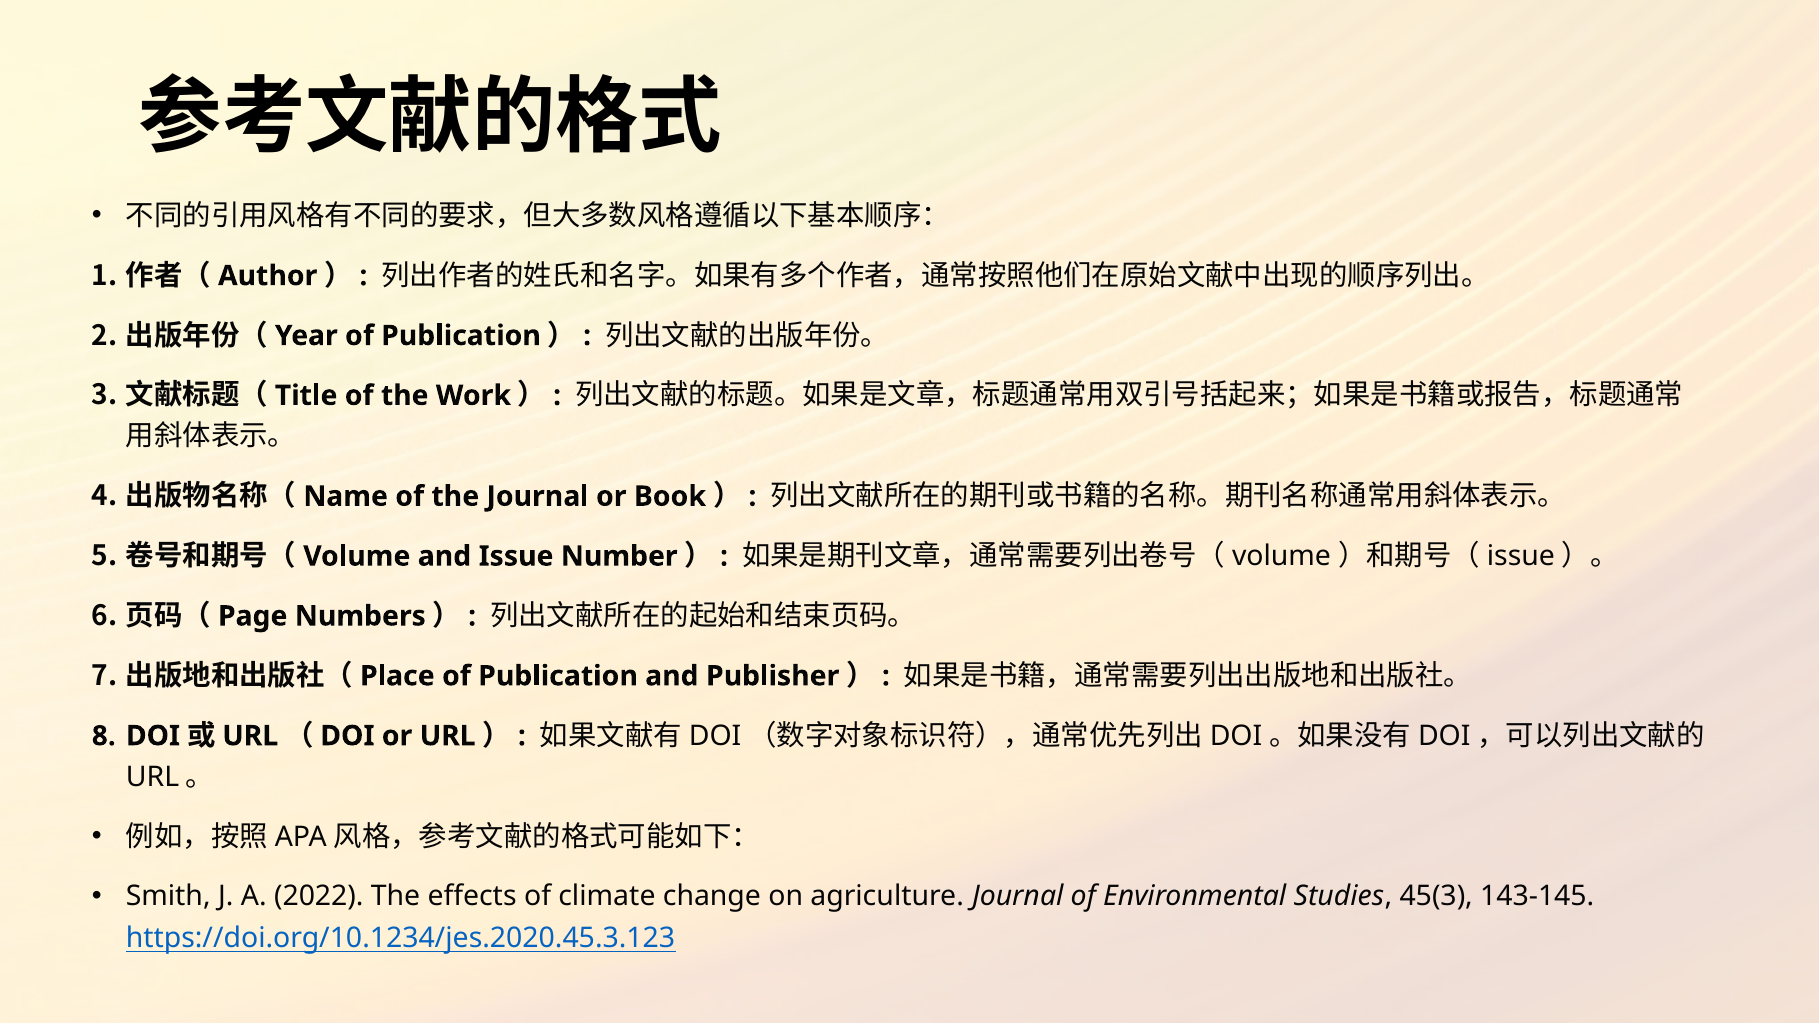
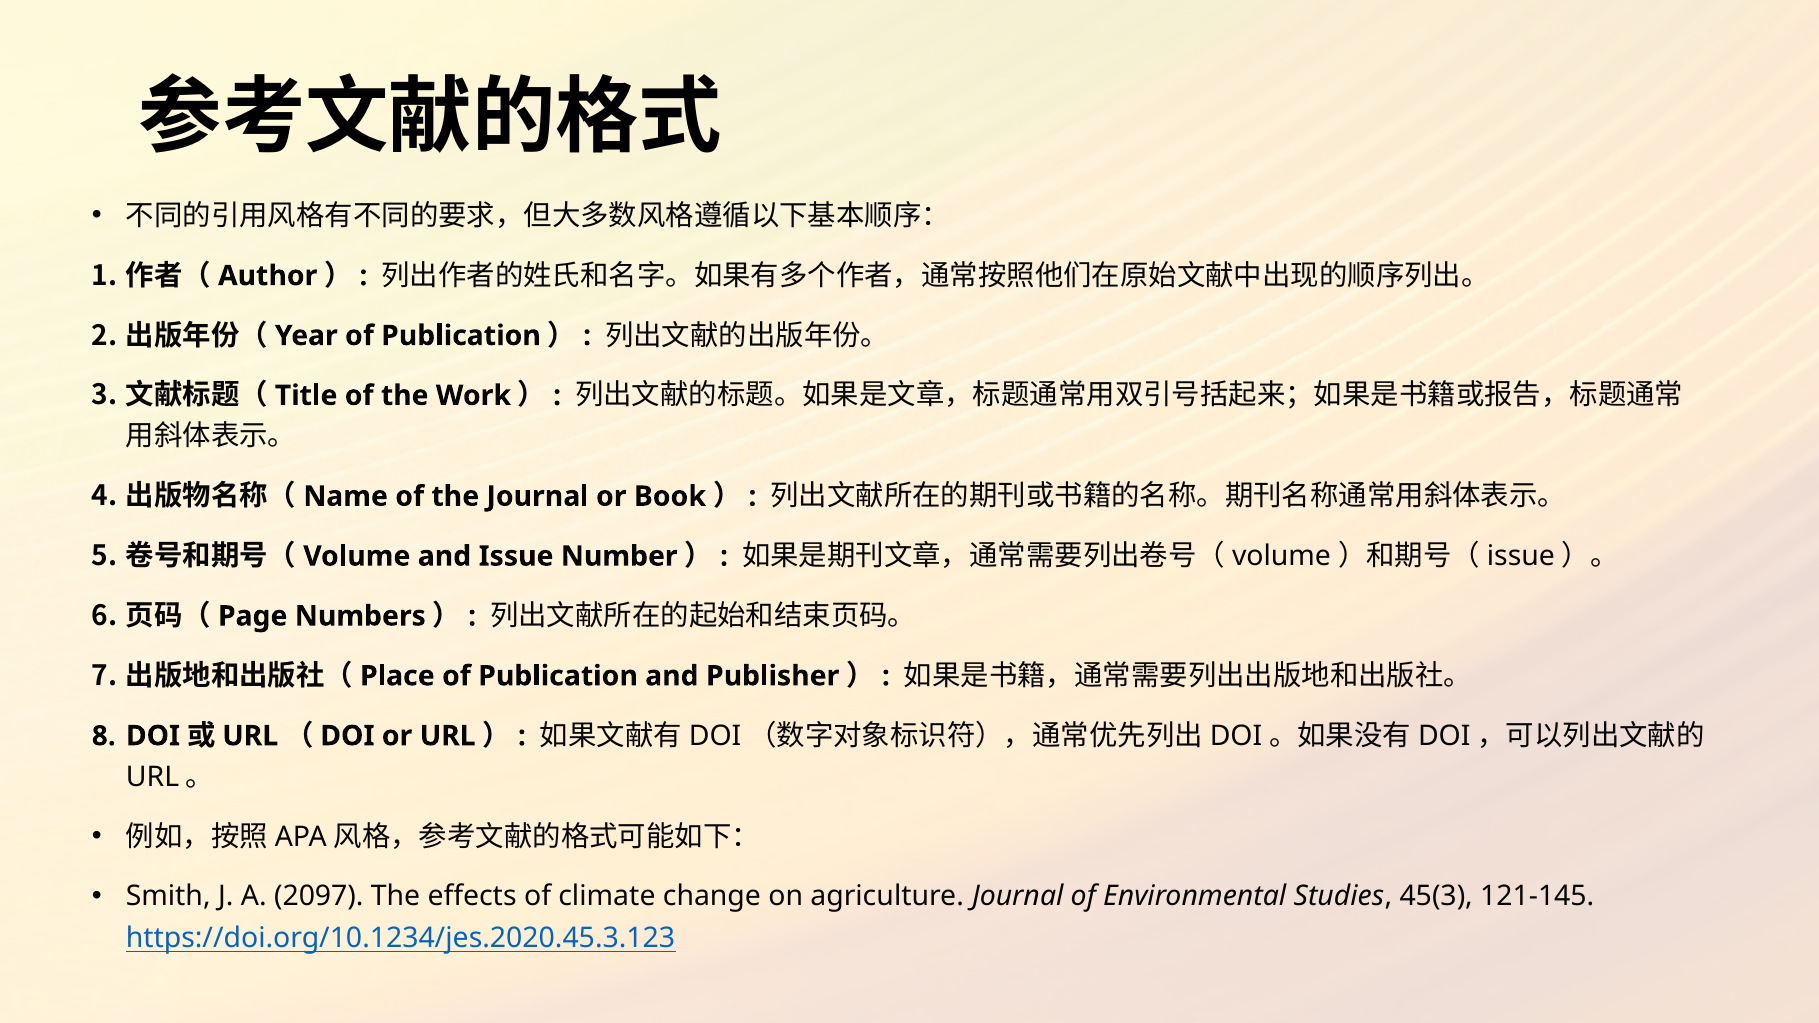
2022: 2022 -> 2097
143-145: 143-145 -> 121-145
